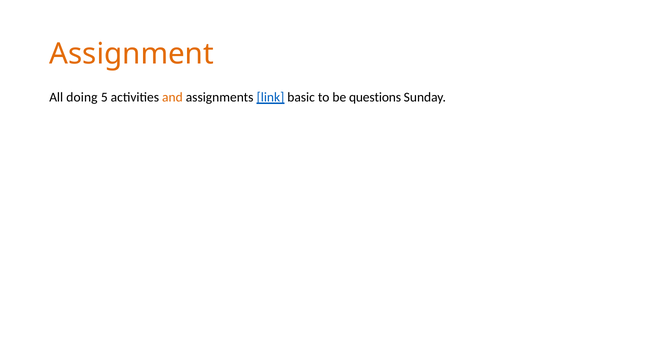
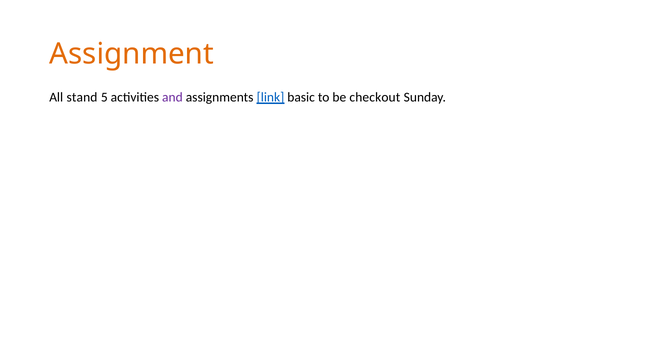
doing: doing -> stand
and colour: orange -> purple
questions: questions -> checkout
